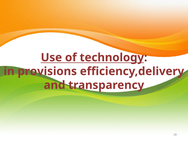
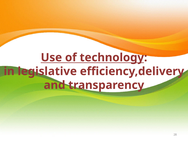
provisions: provisions -> legislative
